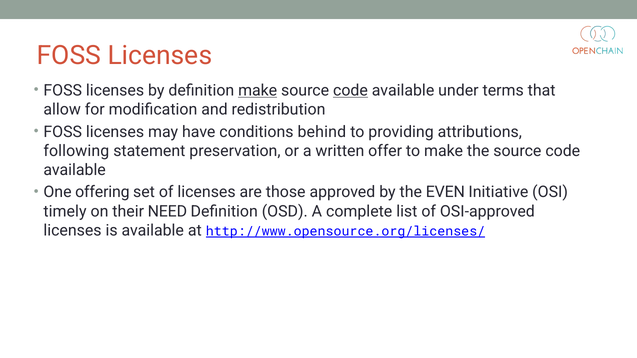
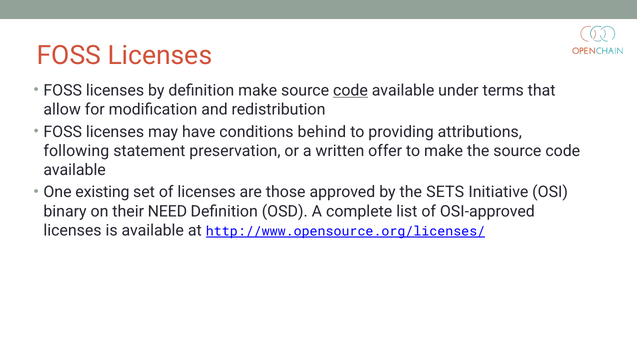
make at (258, 90) underline: present -> none
offering: offering -> existing
EVEN: EVEN -> SETS
timely: timely -> binary
